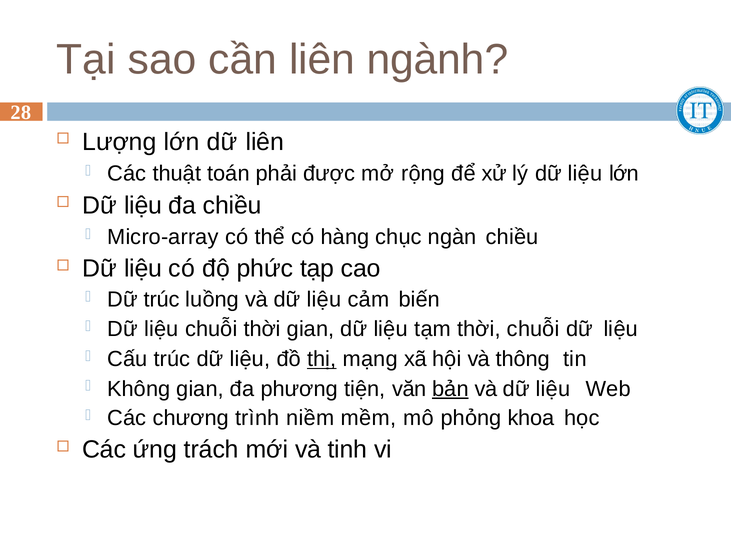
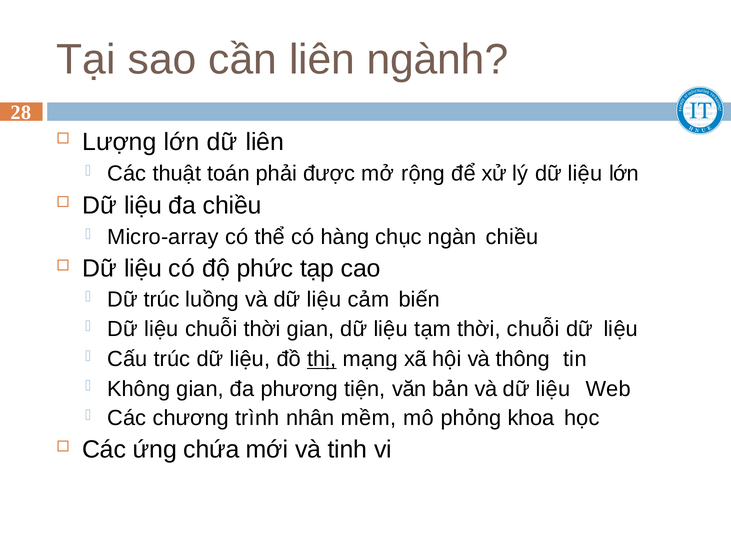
bản underline: present -> none
niềm: niềm -> nhân
trách: trách -> chứa
